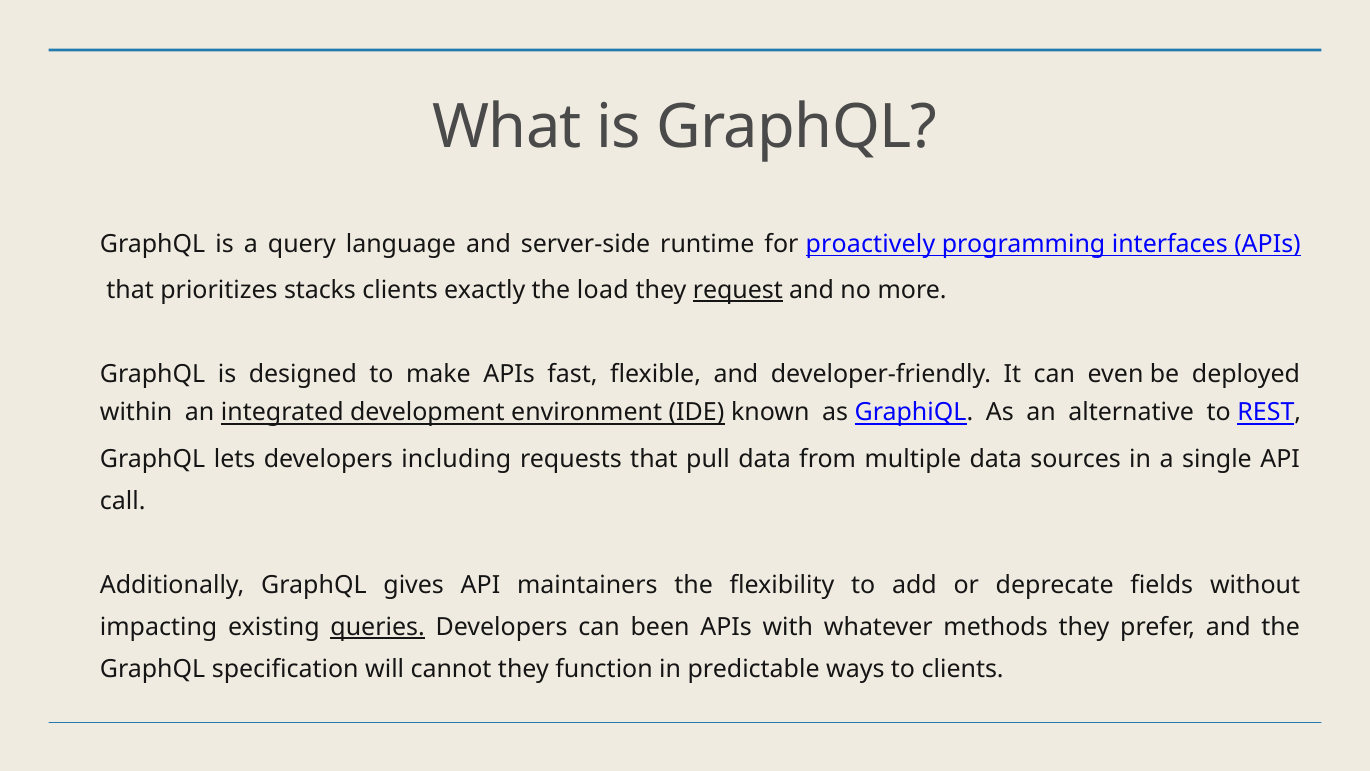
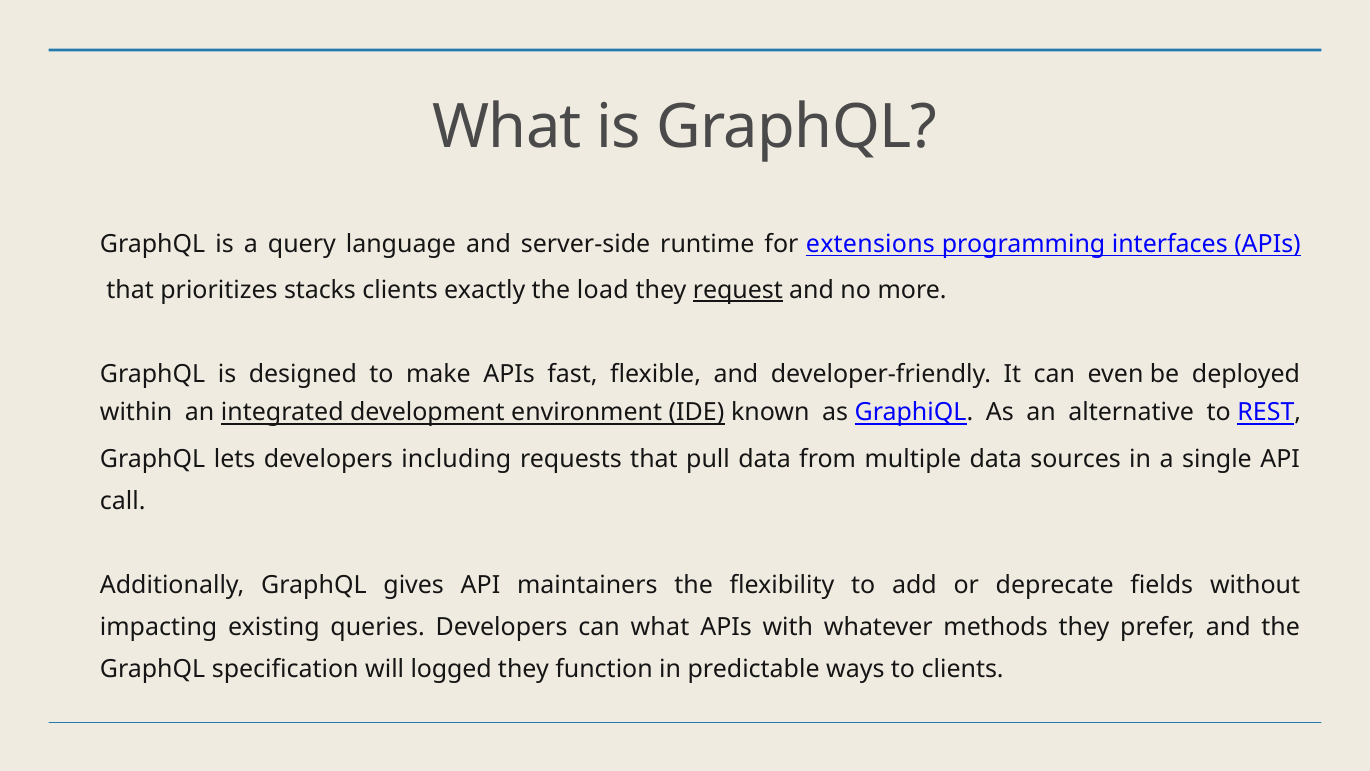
proactively: proactively -> extensions
queries underline: present -> none
can been: been -> what
cannot: cannot -> logged
